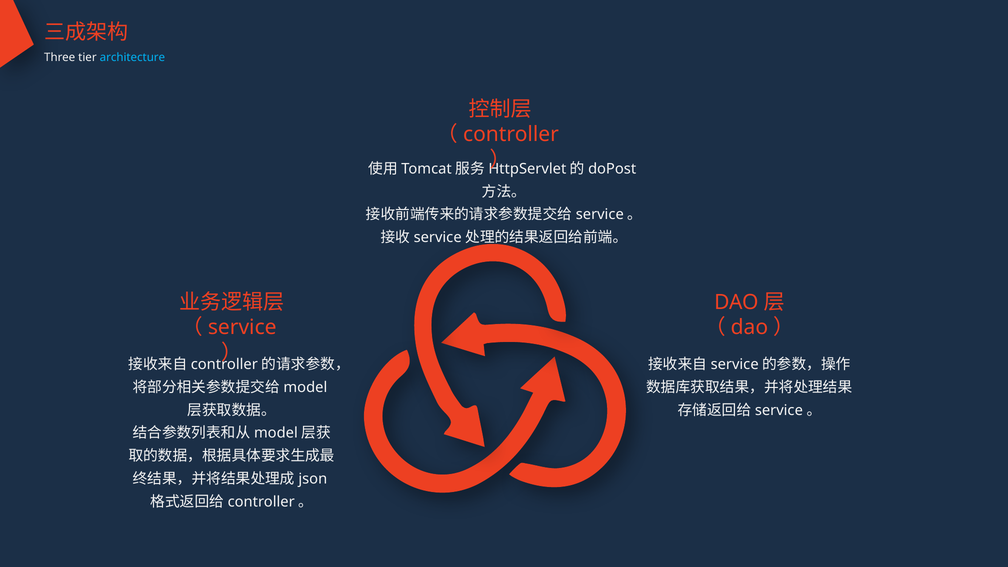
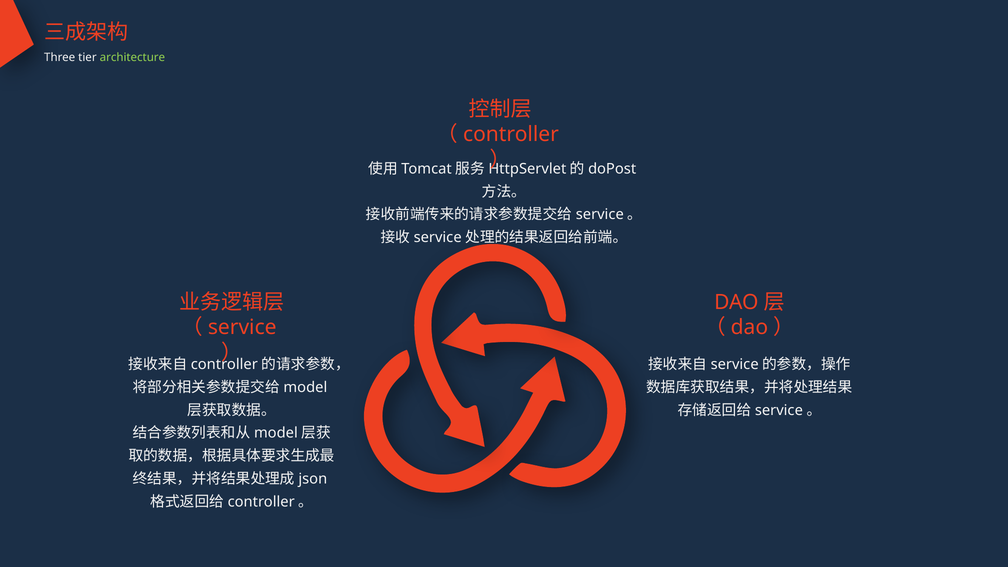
architecture colour: light blue -> light green
